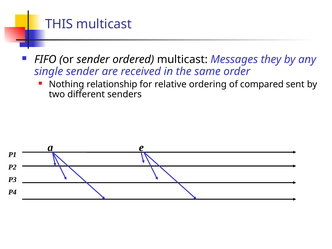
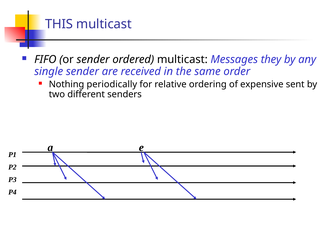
relationship: relationship -> periodically
compared: compared -> expensive
